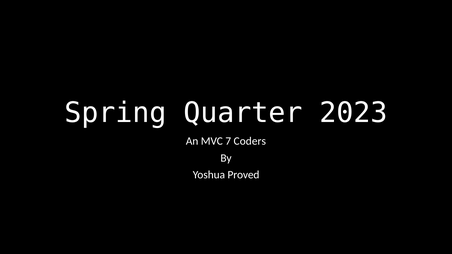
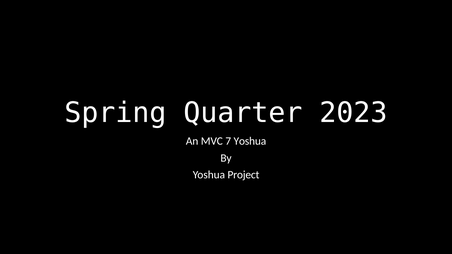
7 Coders: Coders -> Yoshua
Proved: Proved -> Project
